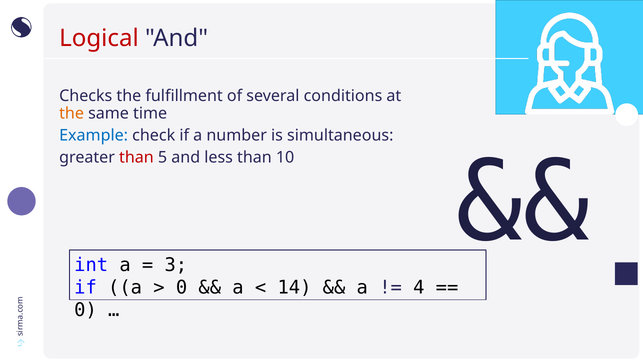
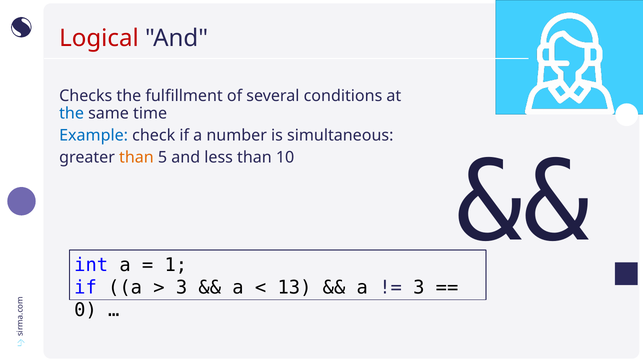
the at (72, 113) colour: orange -> blue
than at (136, 158) colour: red -> orange
3: 3 -> 1
0 at (182, 287): 0 -> 3
14: 14 -> 13
4 at (419, 287): 4 -> 3
